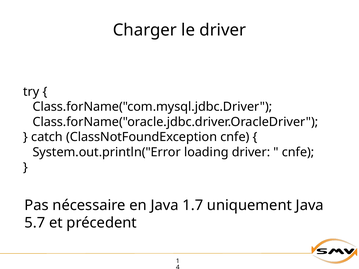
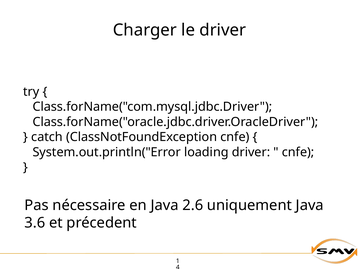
1.7: 1.7 -> 2.6
5.7: 5.7 -> 3.6
